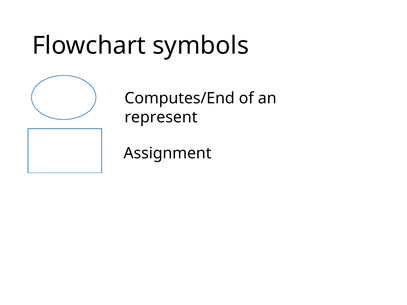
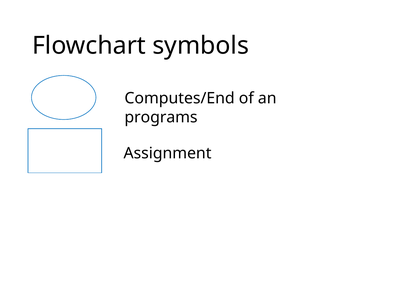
represent: represent -> programs
